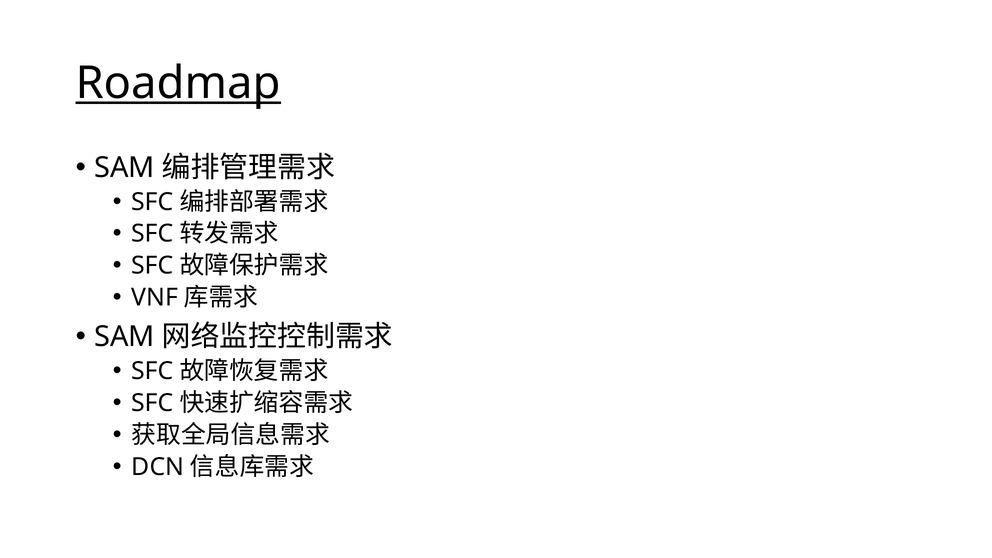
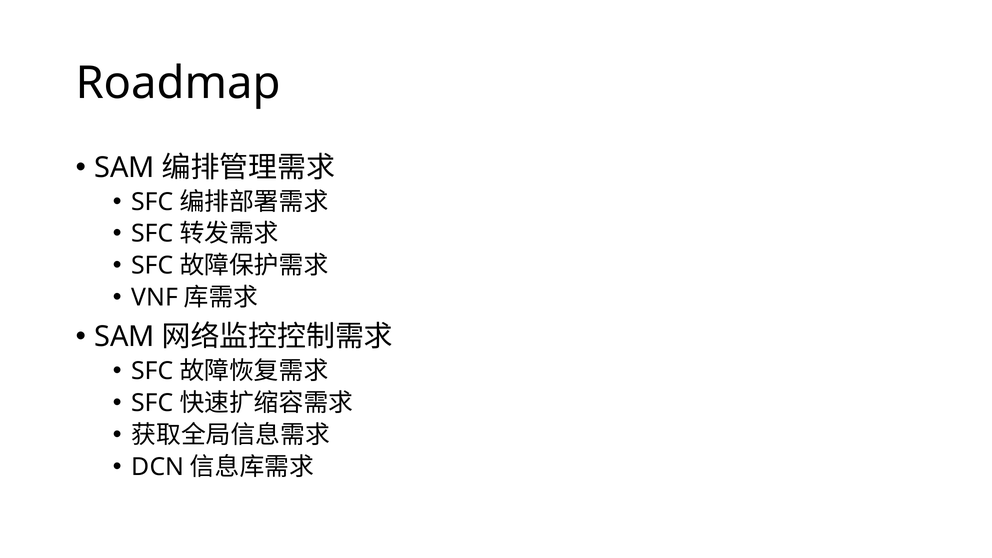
Roadmap underline: present -> none
